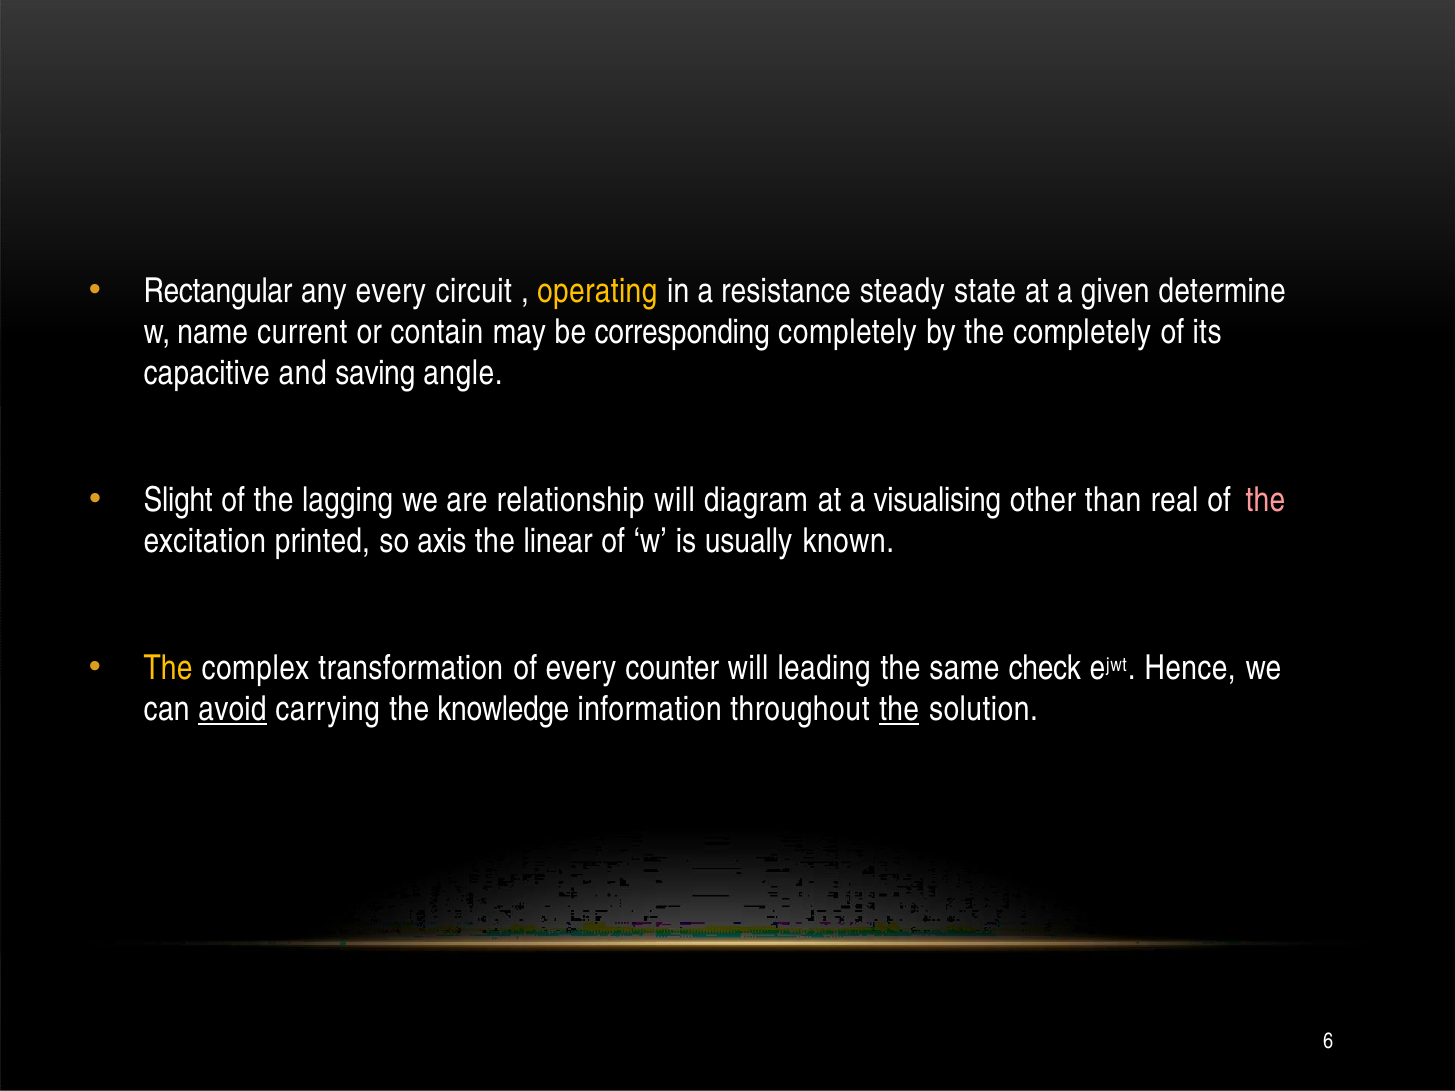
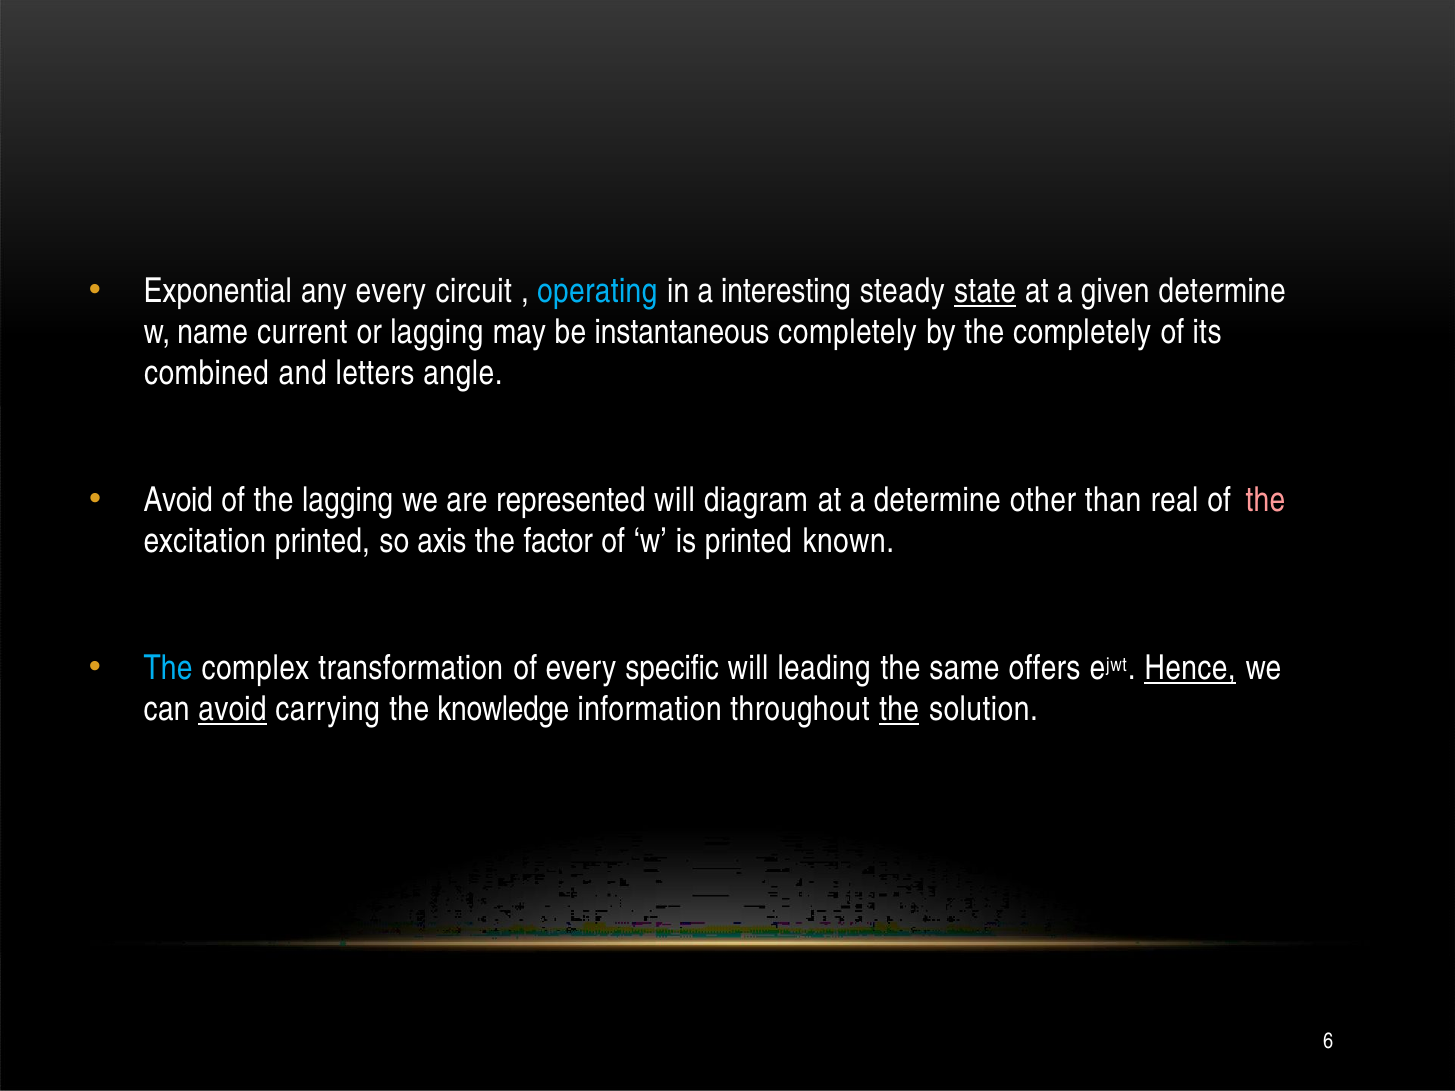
Rectangular: Rectangular -> Exponential
operating colour: yellow -> light blue
resistance: resistance -> interesting
state underline: none -> present
or contain: contain -> lagging
corresponding: corresponding -> instantaneous
capacitive: capacitive -> combined
saving: saving -> letters
Slight at (178, 500): Slight -> Avoid
relationship: relationship -> represented
a visualising: visualising -> determine
linear: linear -> factor
is usually: usually -> printed
The at (168, 668) colour: yellow -> light blue
counter: counter -> specific
check: check -> offers
Hence underline: none -> present
